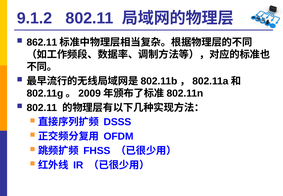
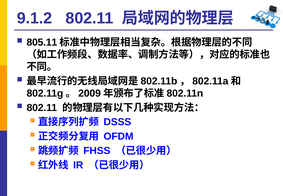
862.11: 862.11 -> 805.11
